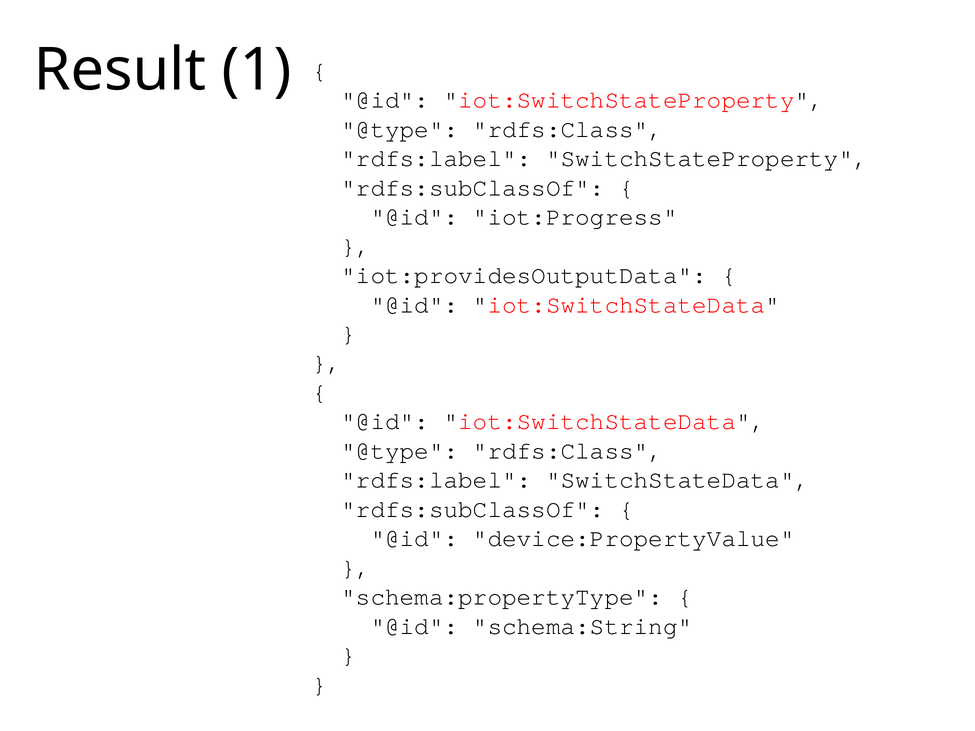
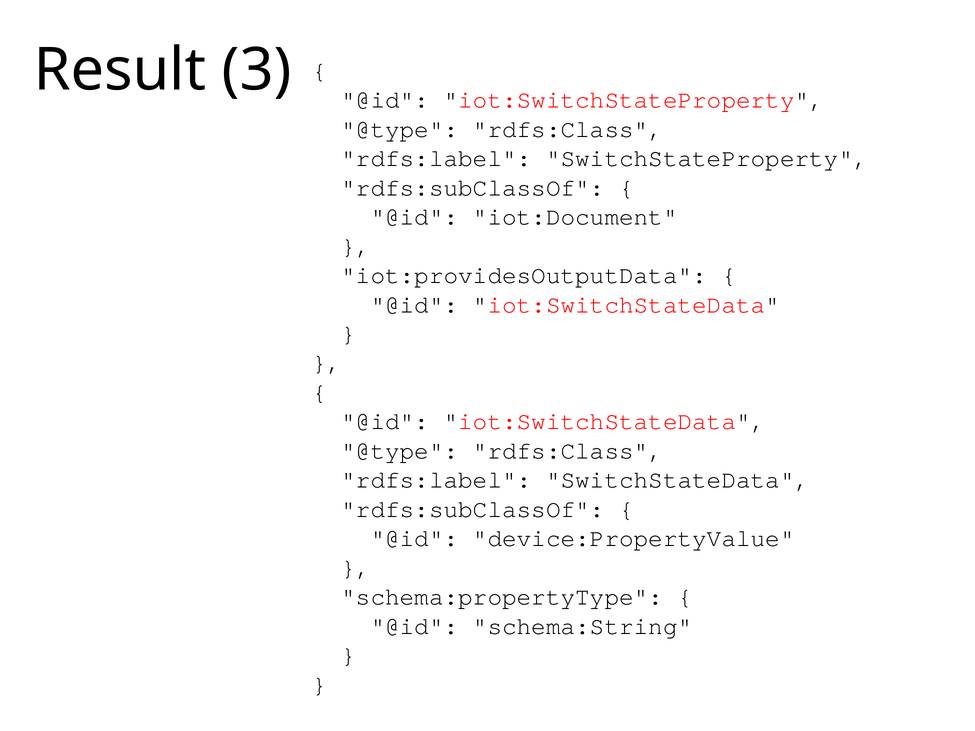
1: 1 -> 3
iot:Progress: iot:Progress -> iot:Document
